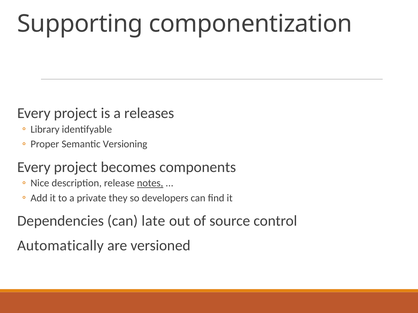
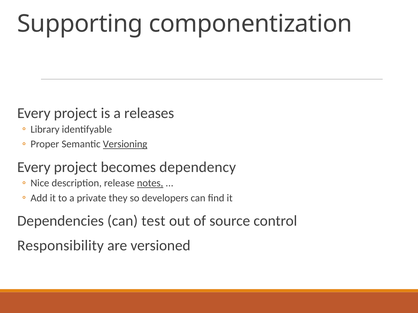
Versioning underline: none -> present
components: components -> dependency
late: late -> test
Automatically: Automatically -> Responsibility
